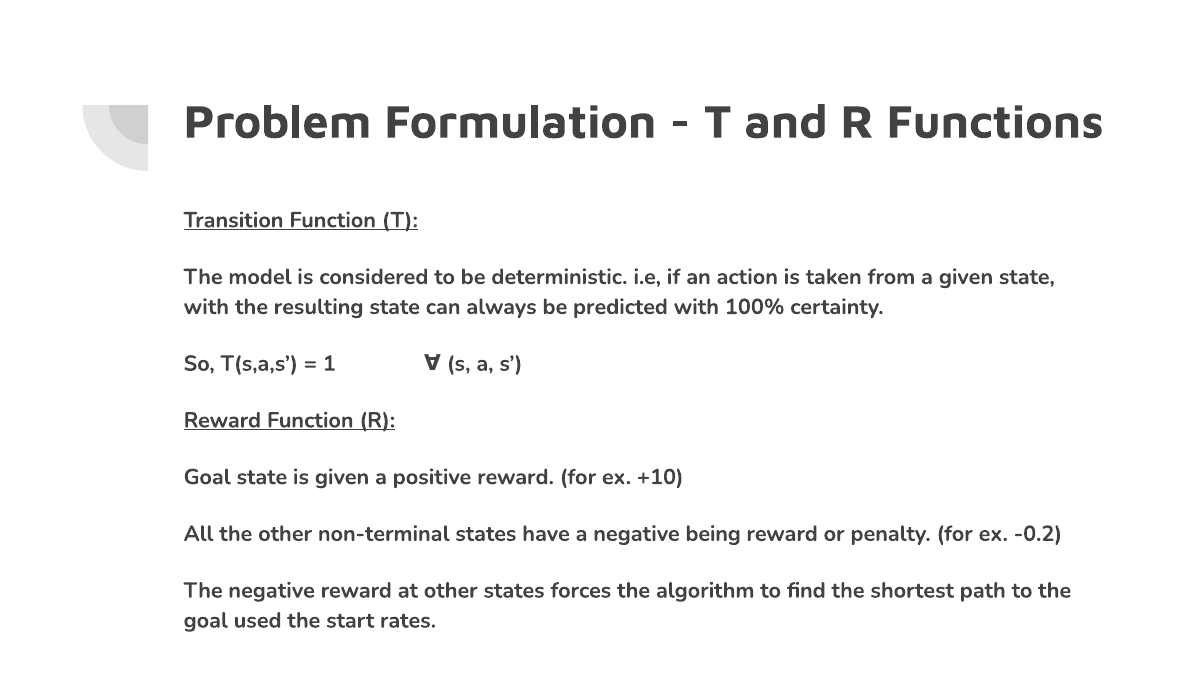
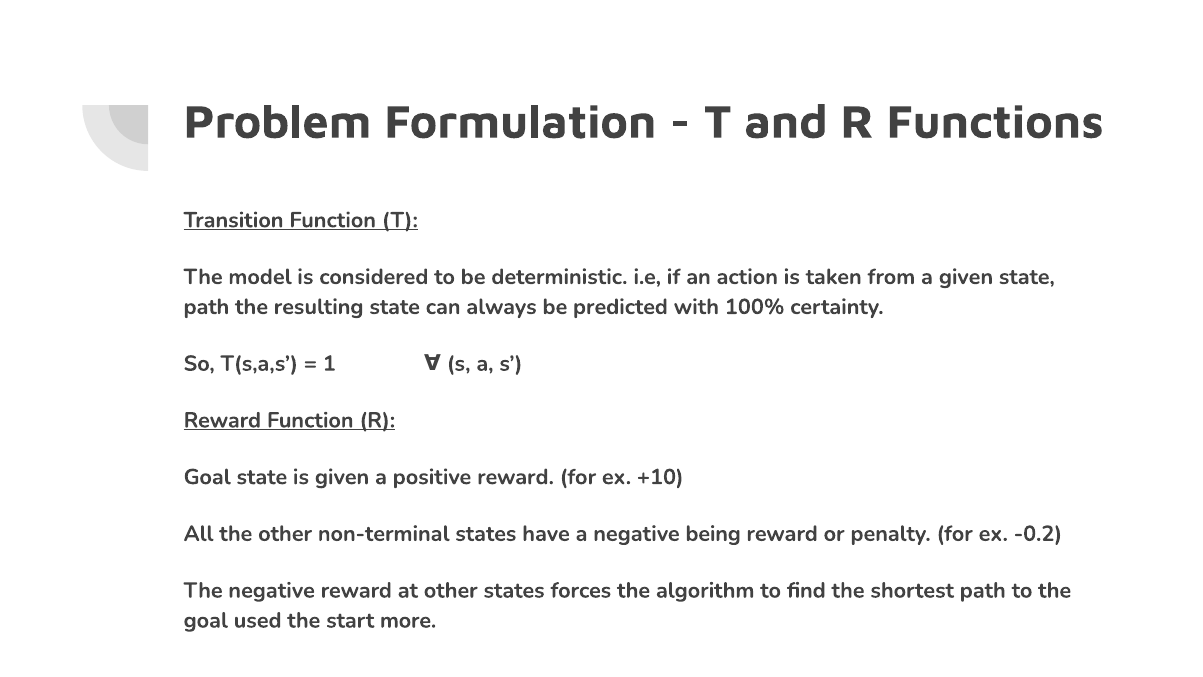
with at (206, 307): with -> path
rates: rates -> more
